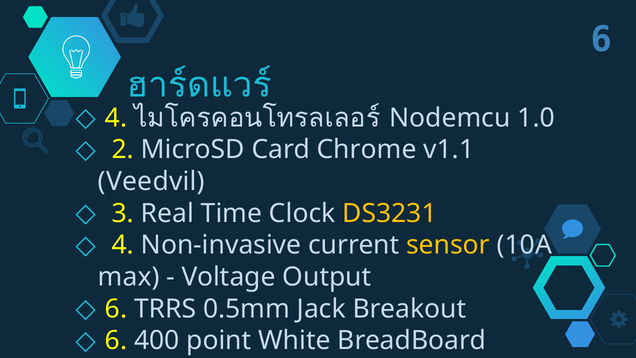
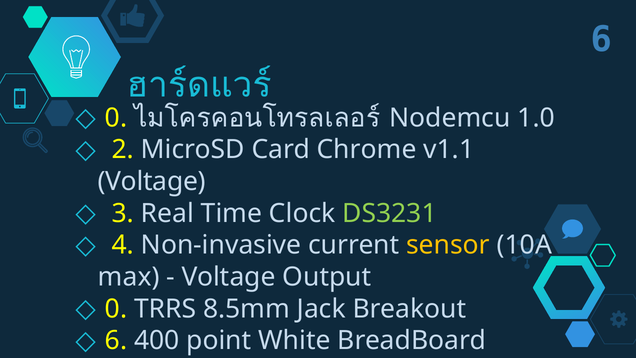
4 at (116, 118): 4 -> 0
Veedvil at (151, 181): Veedvil -> Voltage
DS3231 colour: yellow -> light green
6 at (116, 309): 6 -> 0
0.5mm: 0.5mm -> 8.5mm
